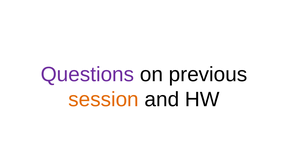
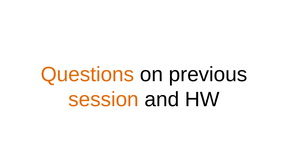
Questions colour: purple -> orange
